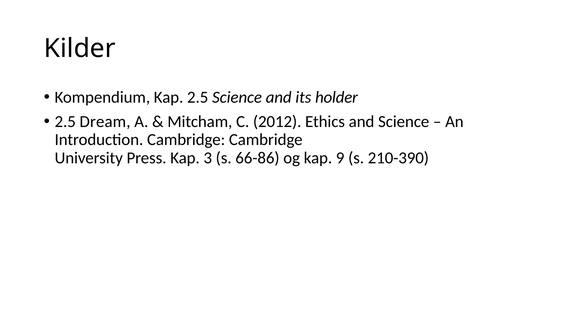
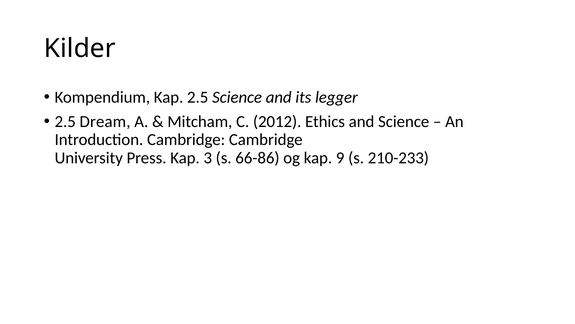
holder: holder -> legger
210-390: 210-390 -> 210-233
